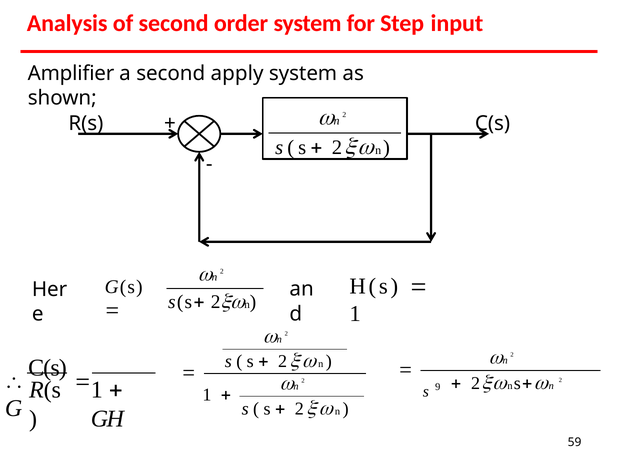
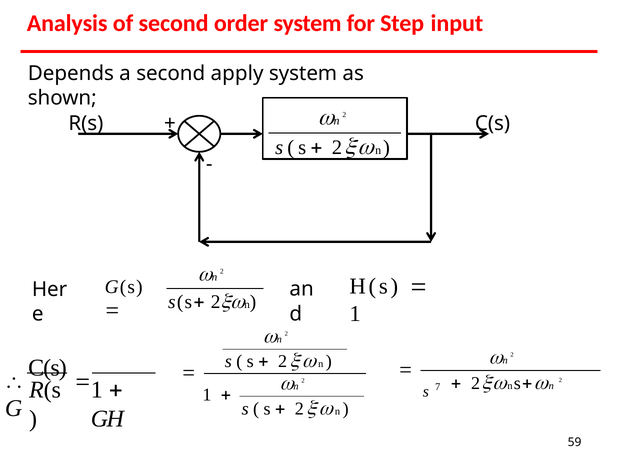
Amplifier: Amplifier -> Depends
9: 9 -> 7
